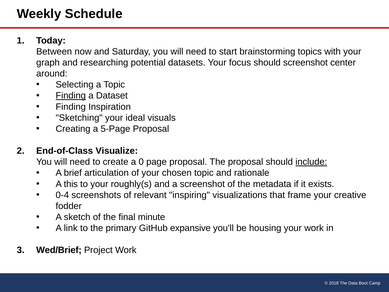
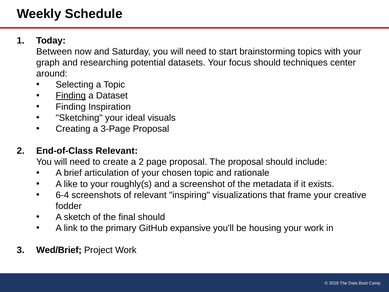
should screenshot: screenshot -> techniques
5-Page: 5-Page -> 3-Page
End-of-Class Visualize: Visualize -> Relevant
a 0: 0 -> 2
include underline: present -> none
this: this -> like
0-4: 0-4 -> 6-4
final minute: minute -> should
